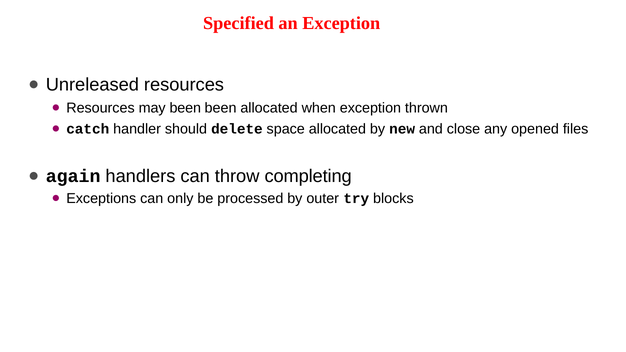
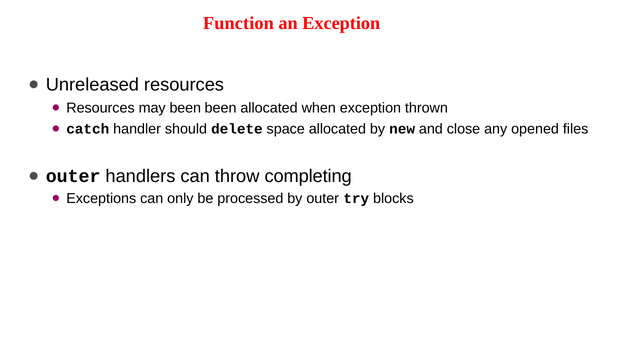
Specified: Specified -> Function
again at (73, 176): again -> outer
